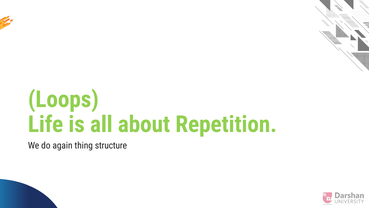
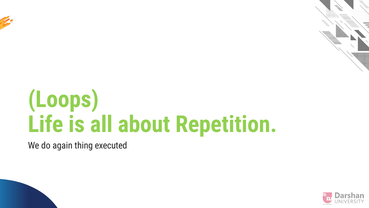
structure: structure -> executed
